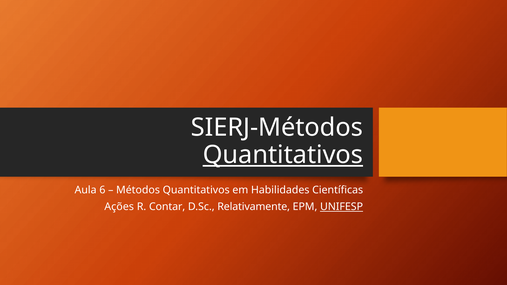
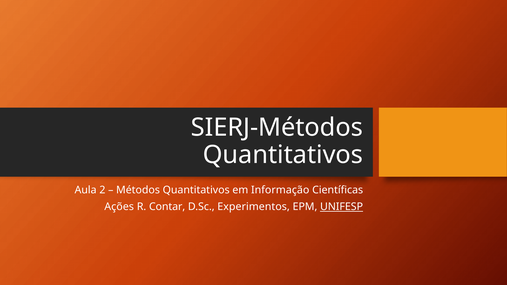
Quantitativos at (283, 155) underline: present -> none
6: 6 -> 2
Habilidades: Habilidades -> Informação
Relativamente: Relativamente -> Experimentos
